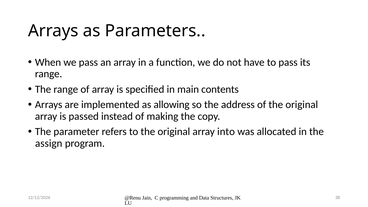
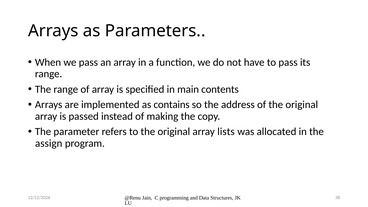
allowing: allowing -> contains
into: into -> lists
